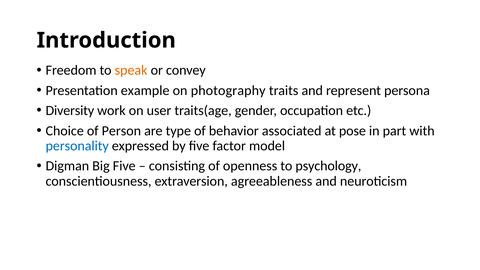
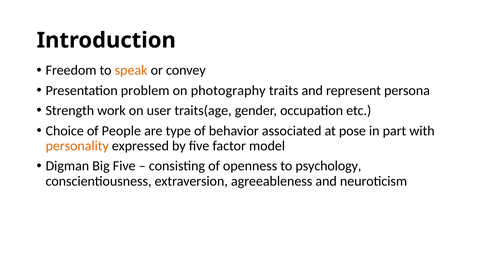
example: example -> problem
Diversity: Diversity -> Strength
Person: Person -> People
personality colour: blue -> orange
